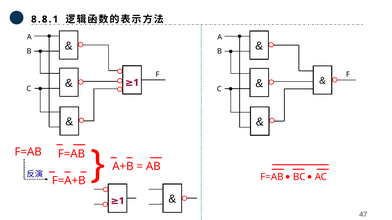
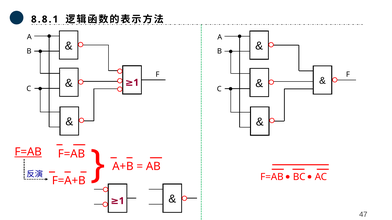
F=AB at (28, 152) underline: none -> present
